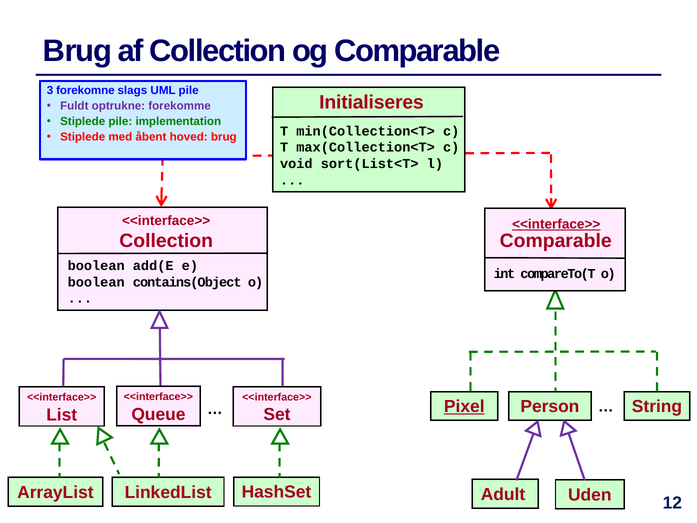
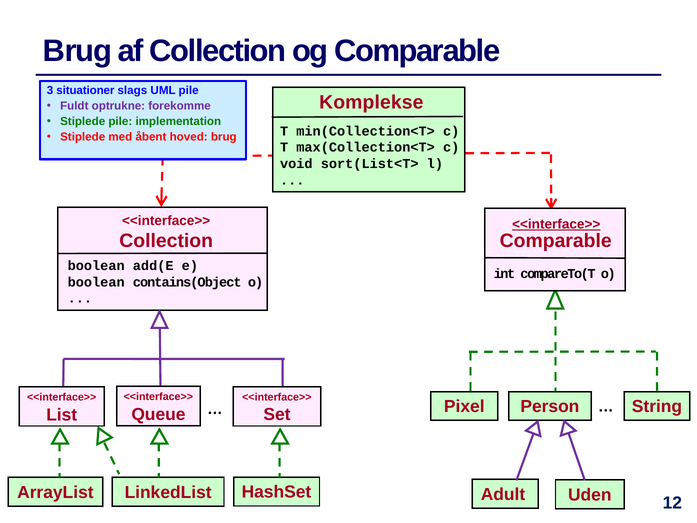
forekomne: forekomne -> situationer
Initialiseres: Initialiseres -> Komplekse
Pixel underline: present -> none
